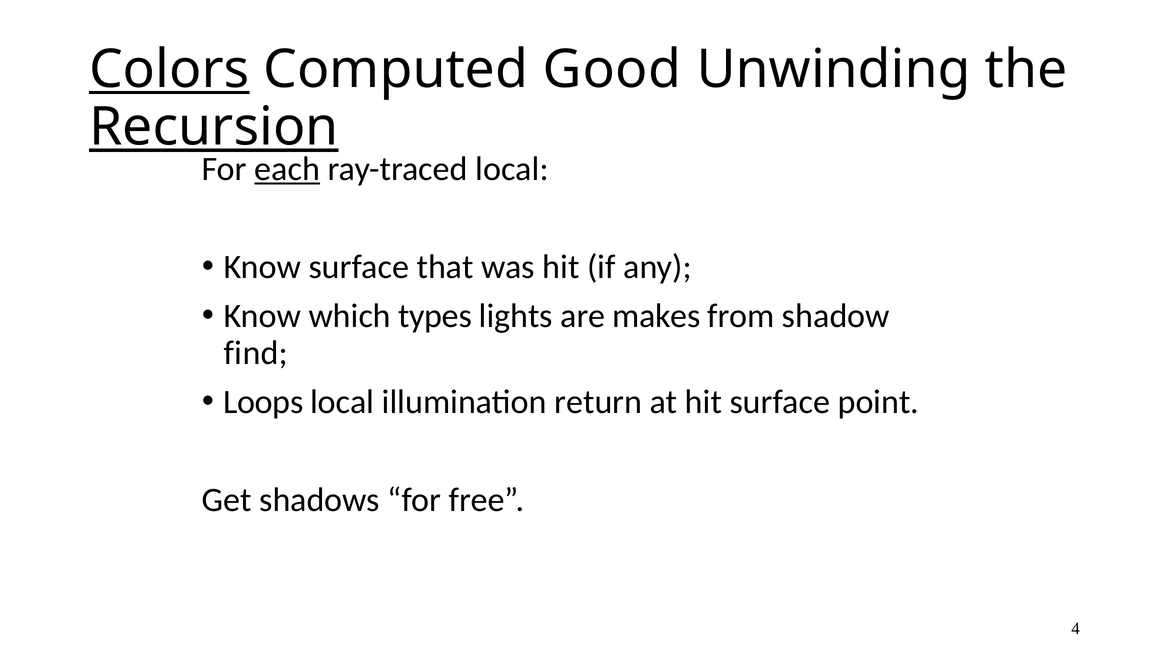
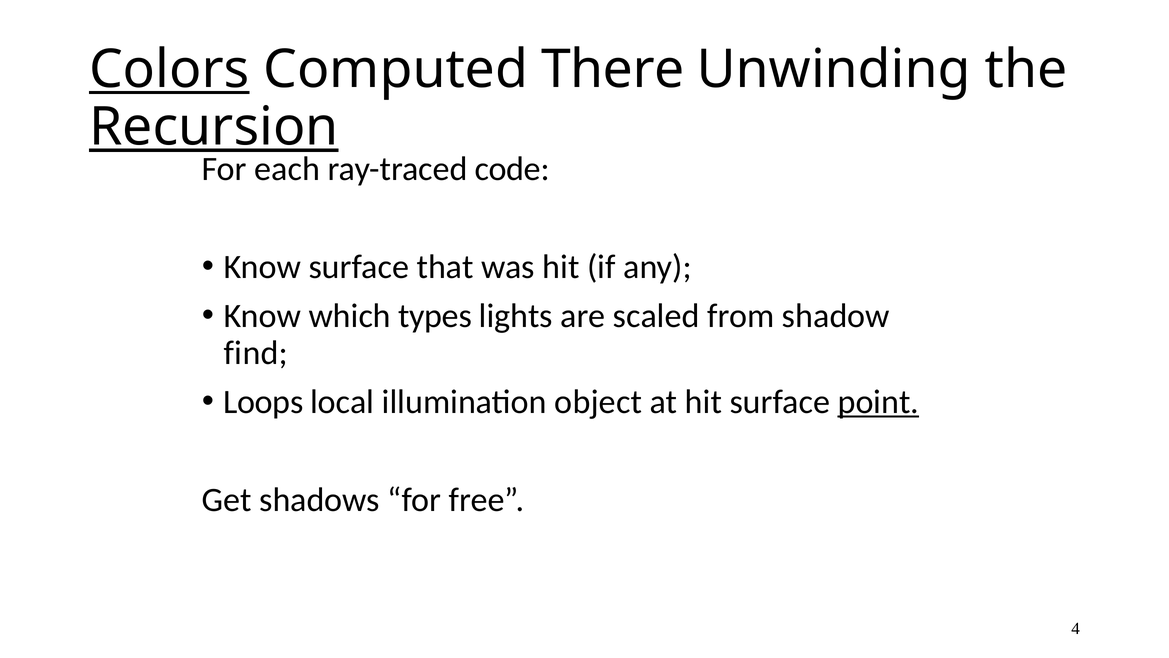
Good: Good -> There
each underline: present -> none
ray-traced local: local -> code
makes: makes -> scaled
return: return -> object
point underline: none -> present
